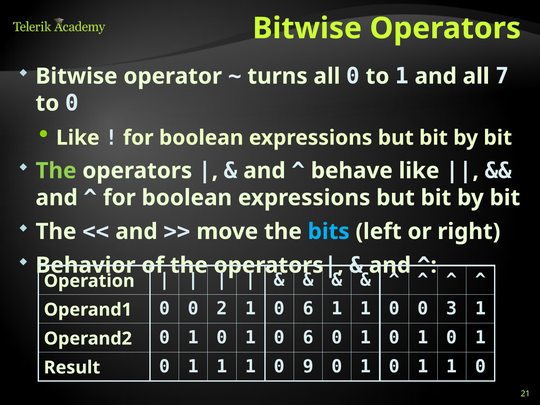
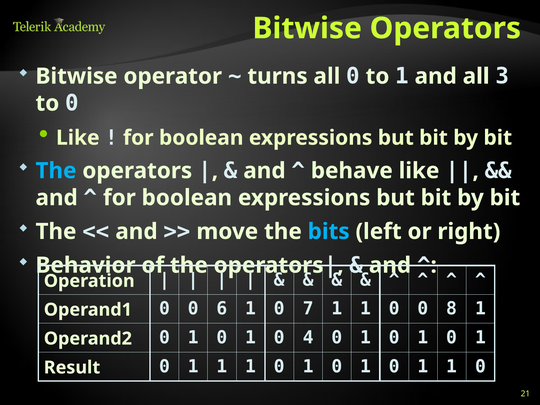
7: 7 -> 3
The at (56, 171) colour: light green -> light blue
2: 2 -> 6
6 at (308, 309): 6 -> 7
3: 3 -> 8
0 1 0 6: 6 -> 4
1 1 0 9: 9 -> 1
